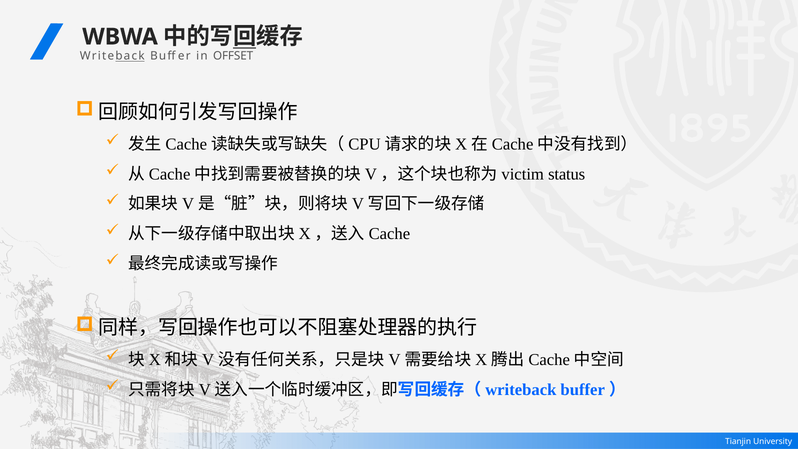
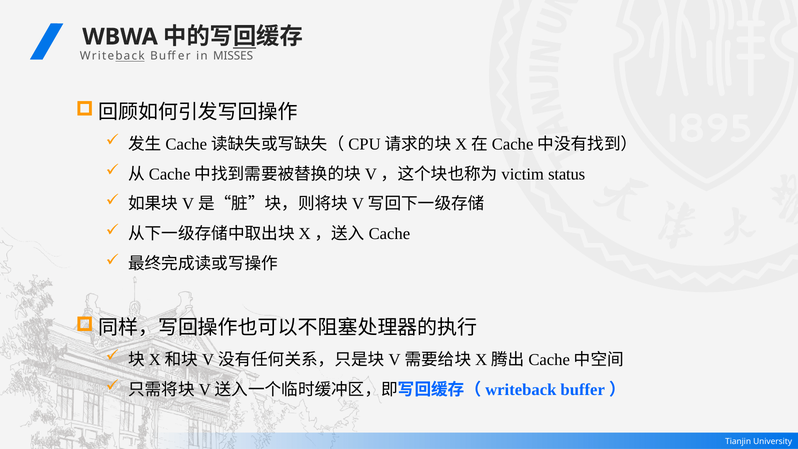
OFFSET: OFFSET -> MISSES
